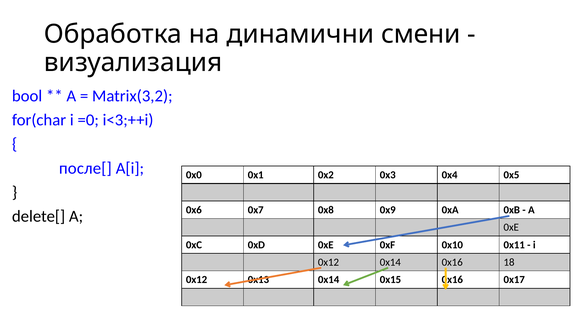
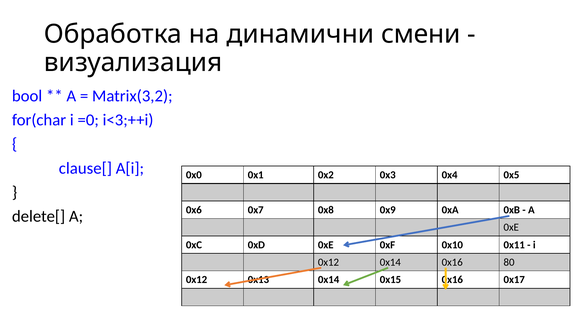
после[: после[ -> clause[
18: 18 -> 80
